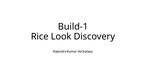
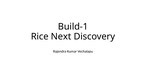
Look: Look -> Next
